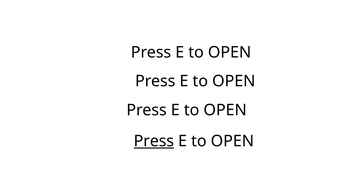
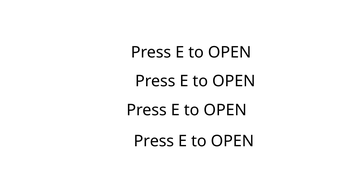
Press at (154, 141) underline: present -> none
